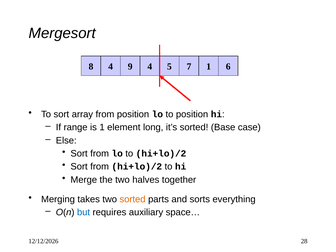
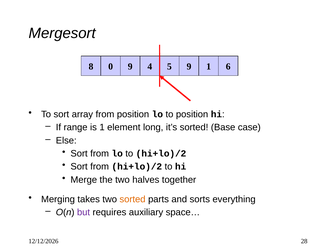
8 4: 4 -> 0
5 7: 7 -> 9
but colour: blue -> purple
